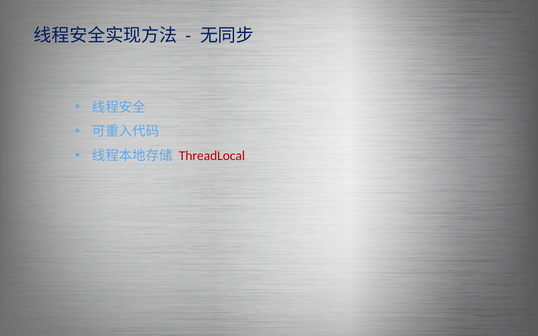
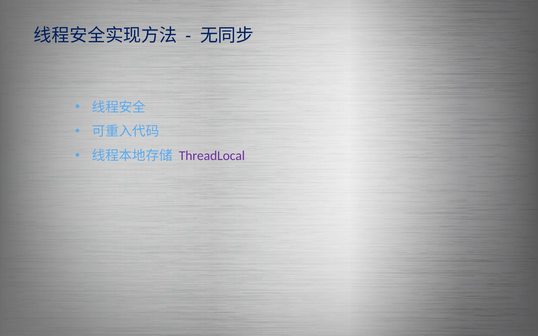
ThreadLocal colour: red -> purple
